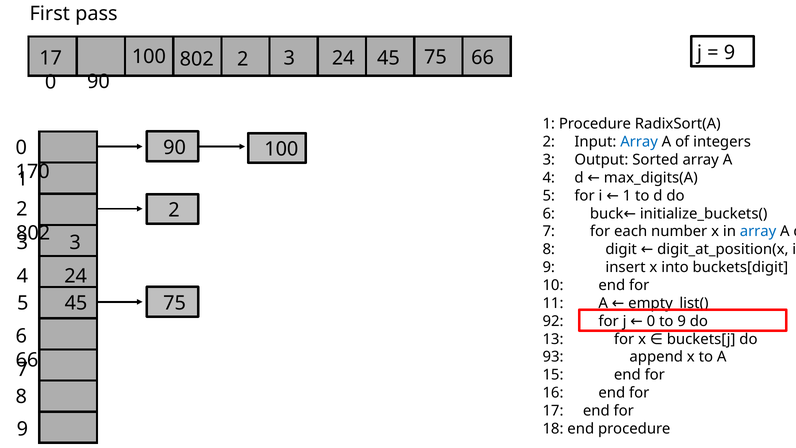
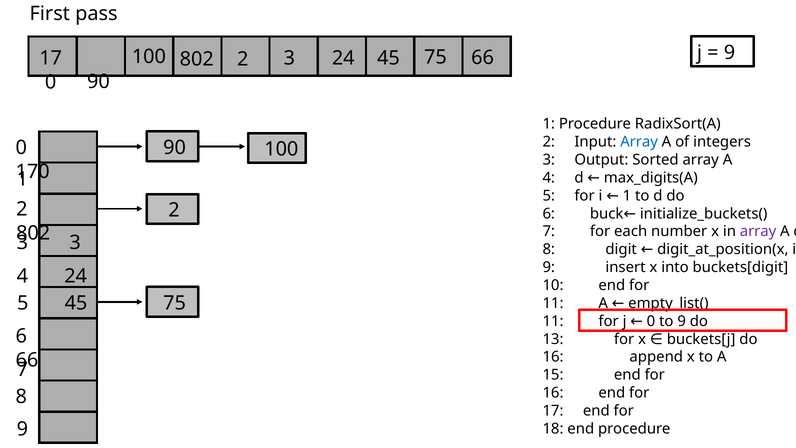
array at (758, 231) colour: blue -> purple
92 at (553, 321): 92 -> 11
93 at (553, 357): 93 -> 16
